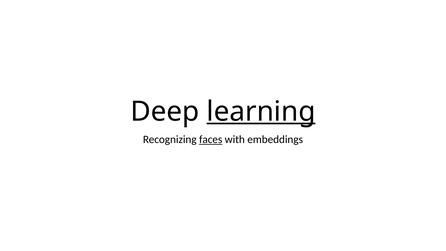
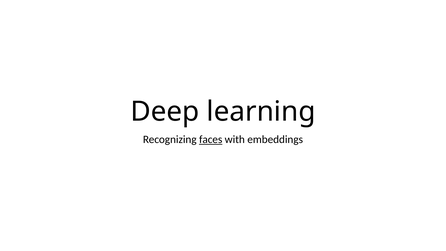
learning underline: present -> none
